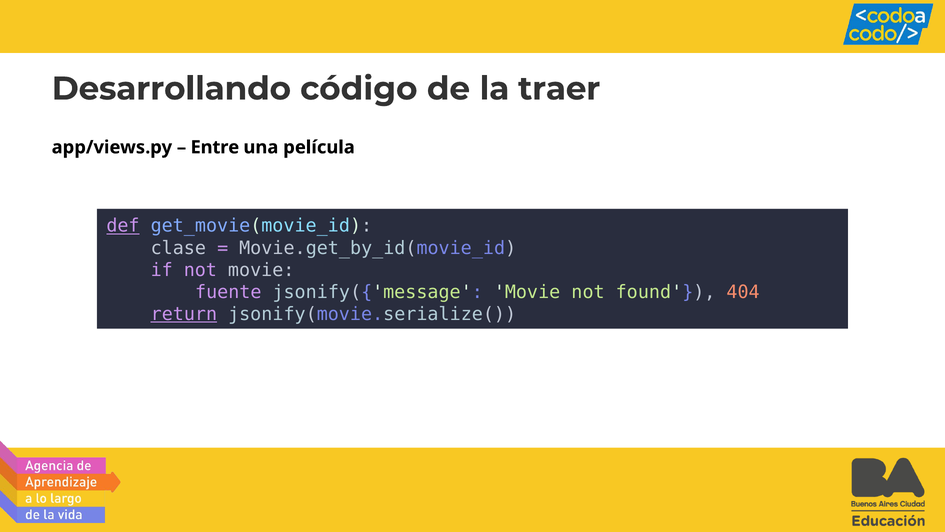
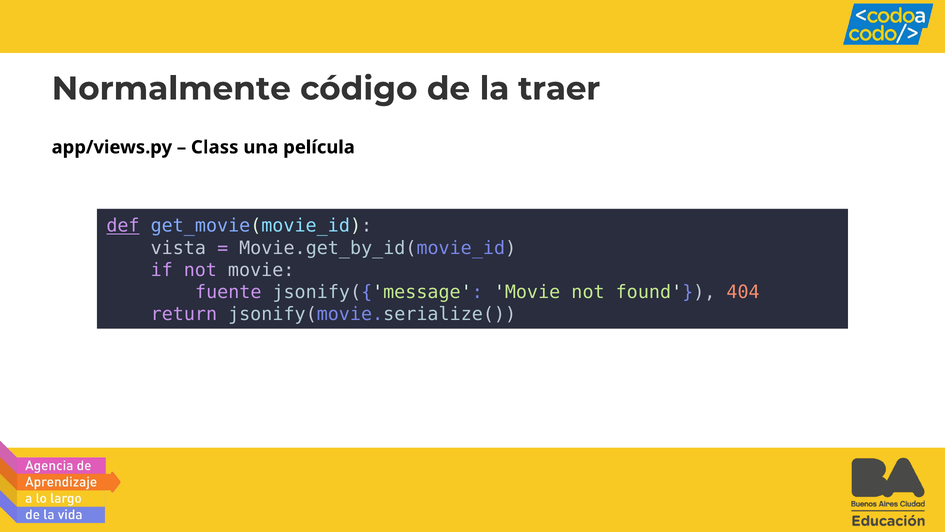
Desarrollando: Desarrollando -> Normalmente
Entre: Entre -> Class
clase: clase -> vista
return underline: present -> none
